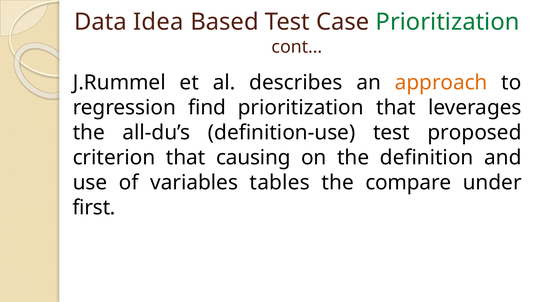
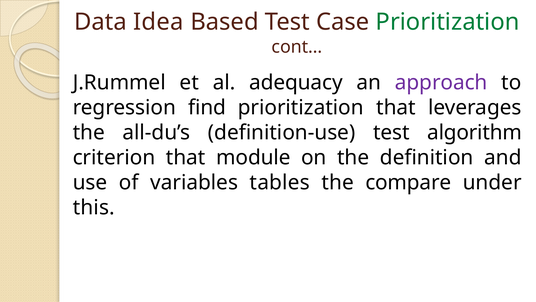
describes: describes -> adequacy
approach colour: orange -> purple
proposed: proposed -> algorithm
causing: causing -> module
first: first -> this
